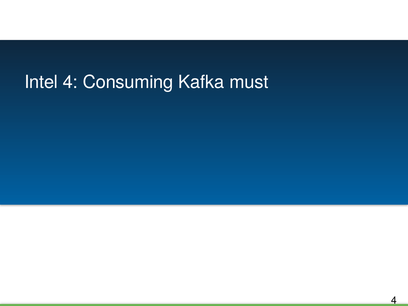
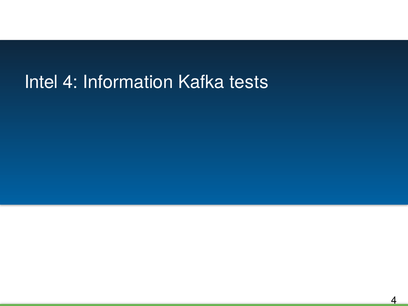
Consuming: Consuming -> Information
must: must -> tests
